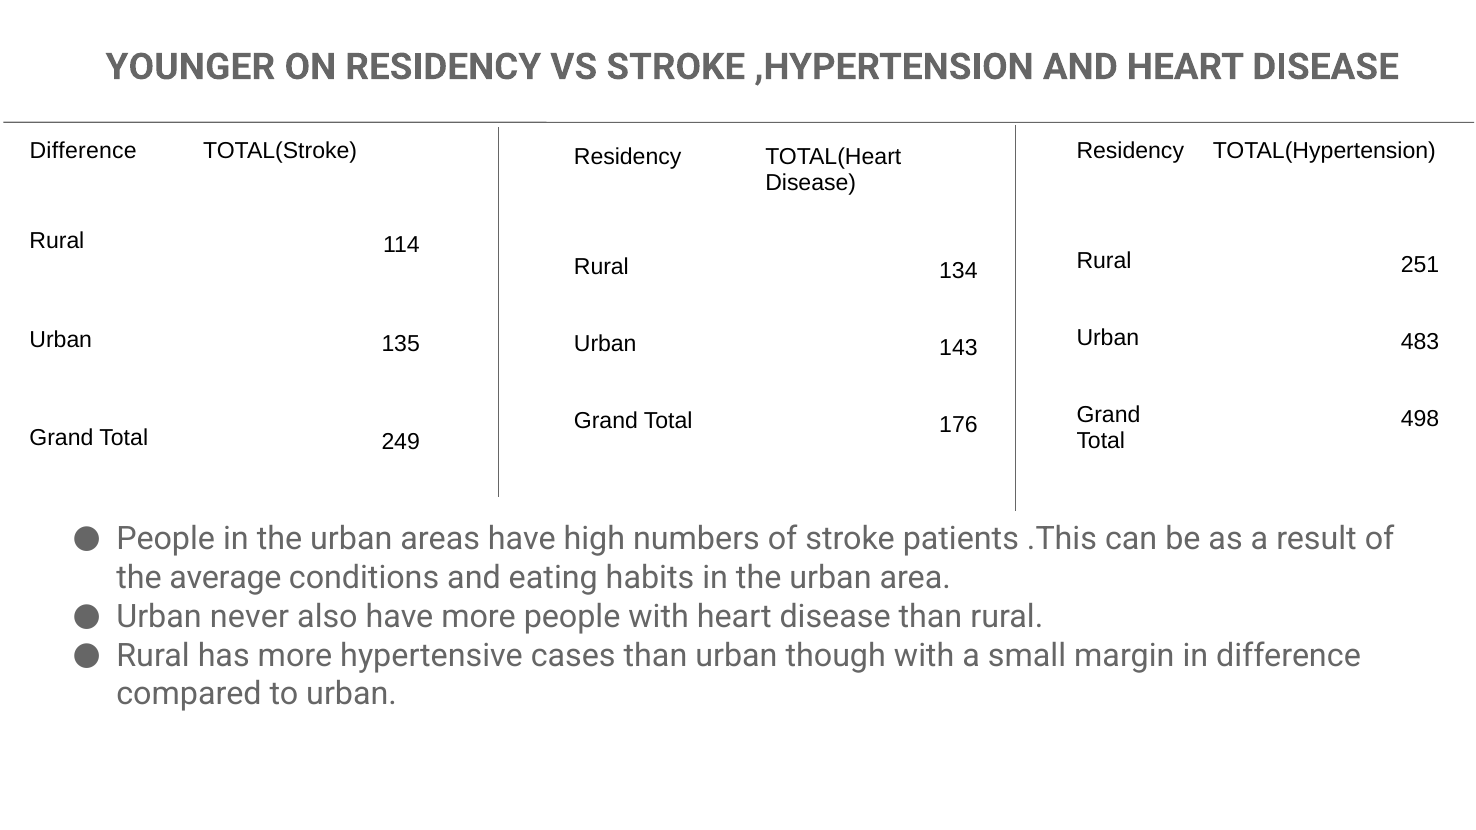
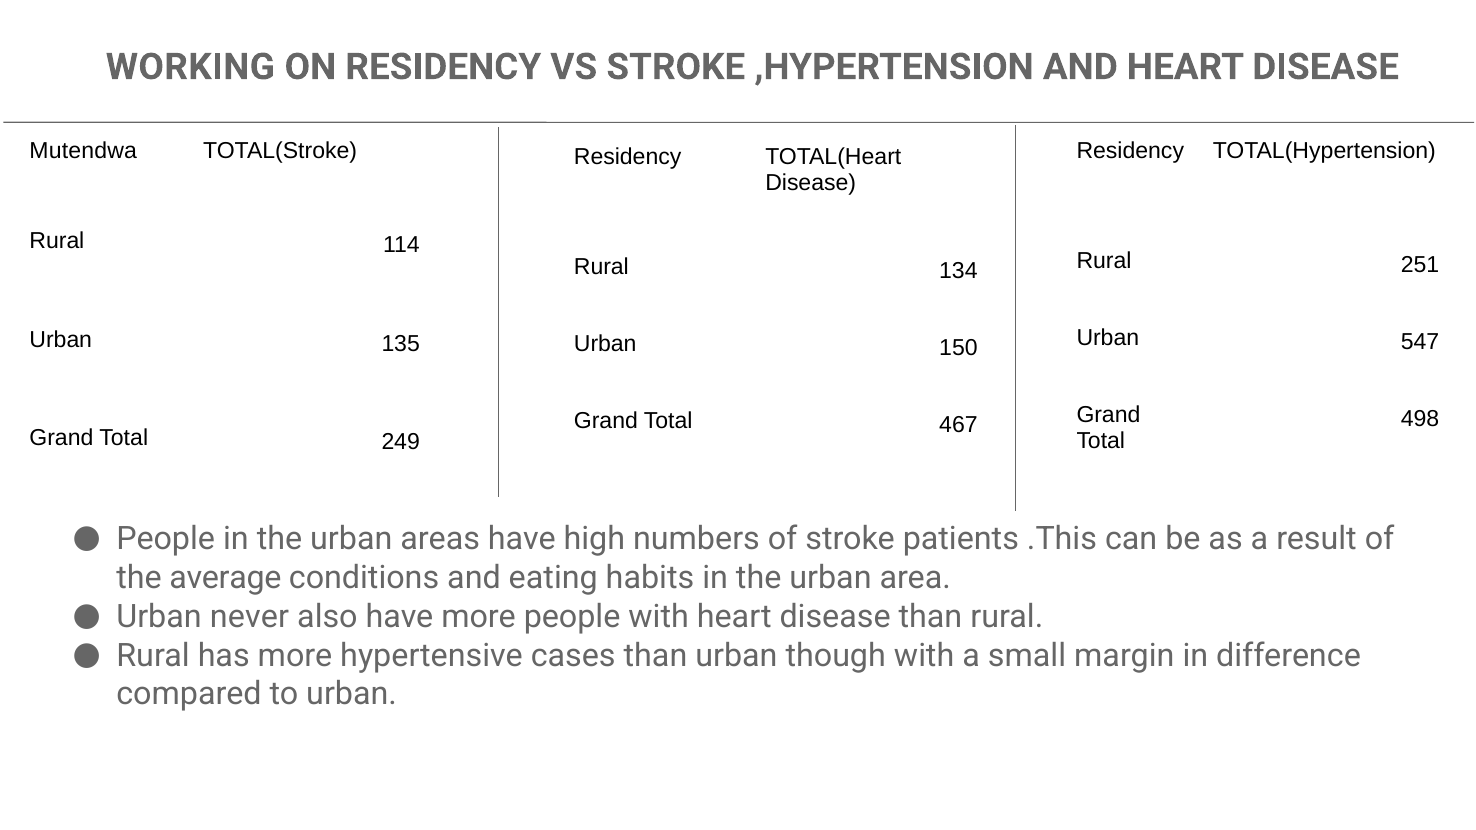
YOUNGER: YOUNGER -> WORKING
Difference at (83, 151): Difference -> Mutendwa
483: 483 -> 547
143: 143 -> 150
176: 176 -> 467
